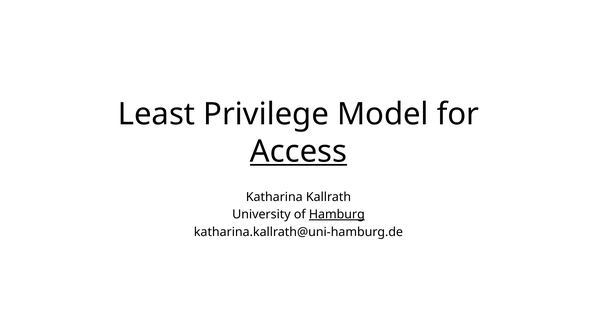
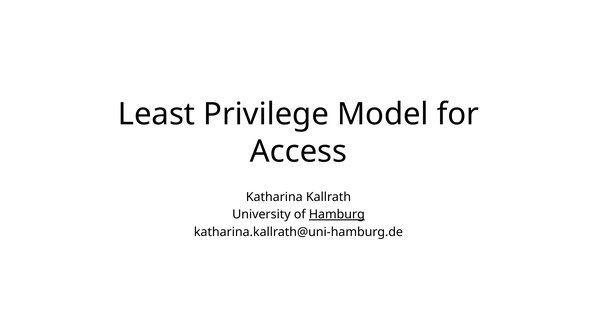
Access underline: present -> none
